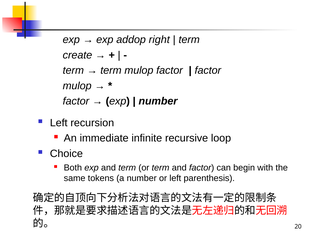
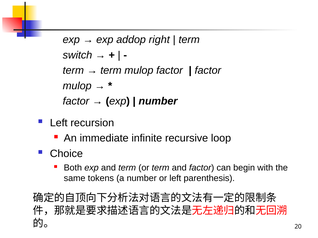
create: create -> switch
